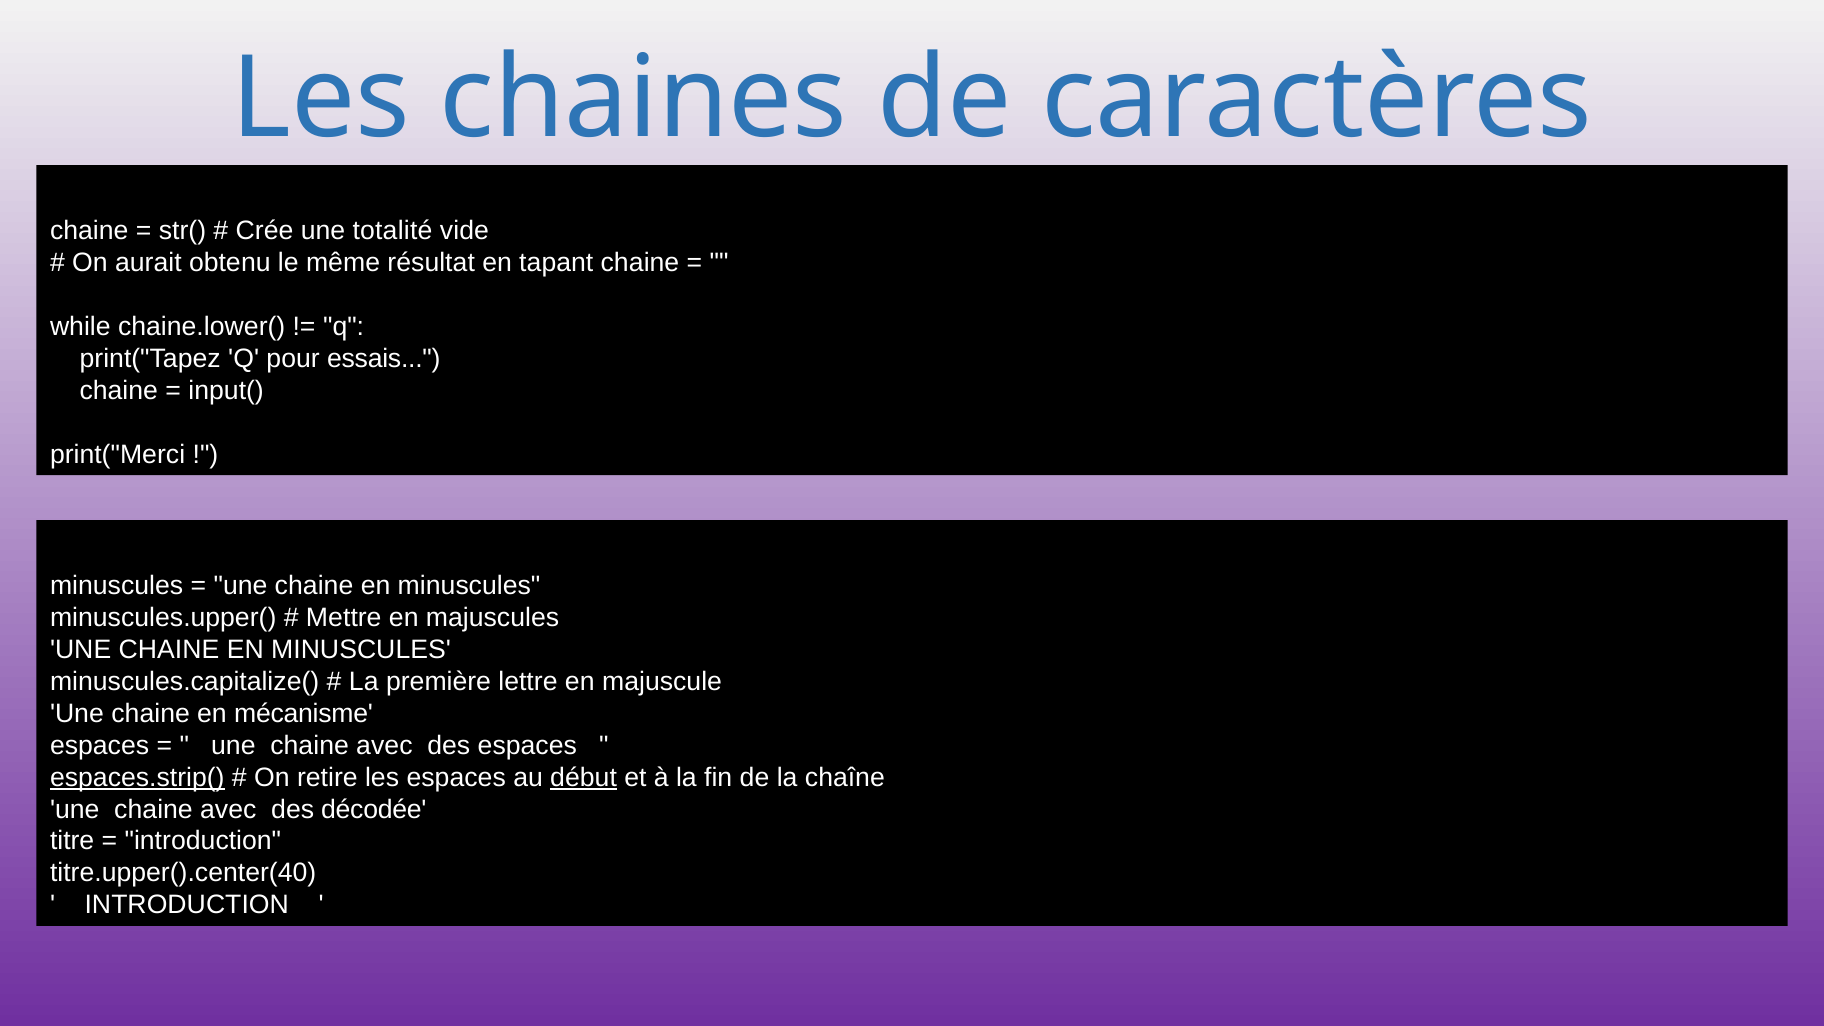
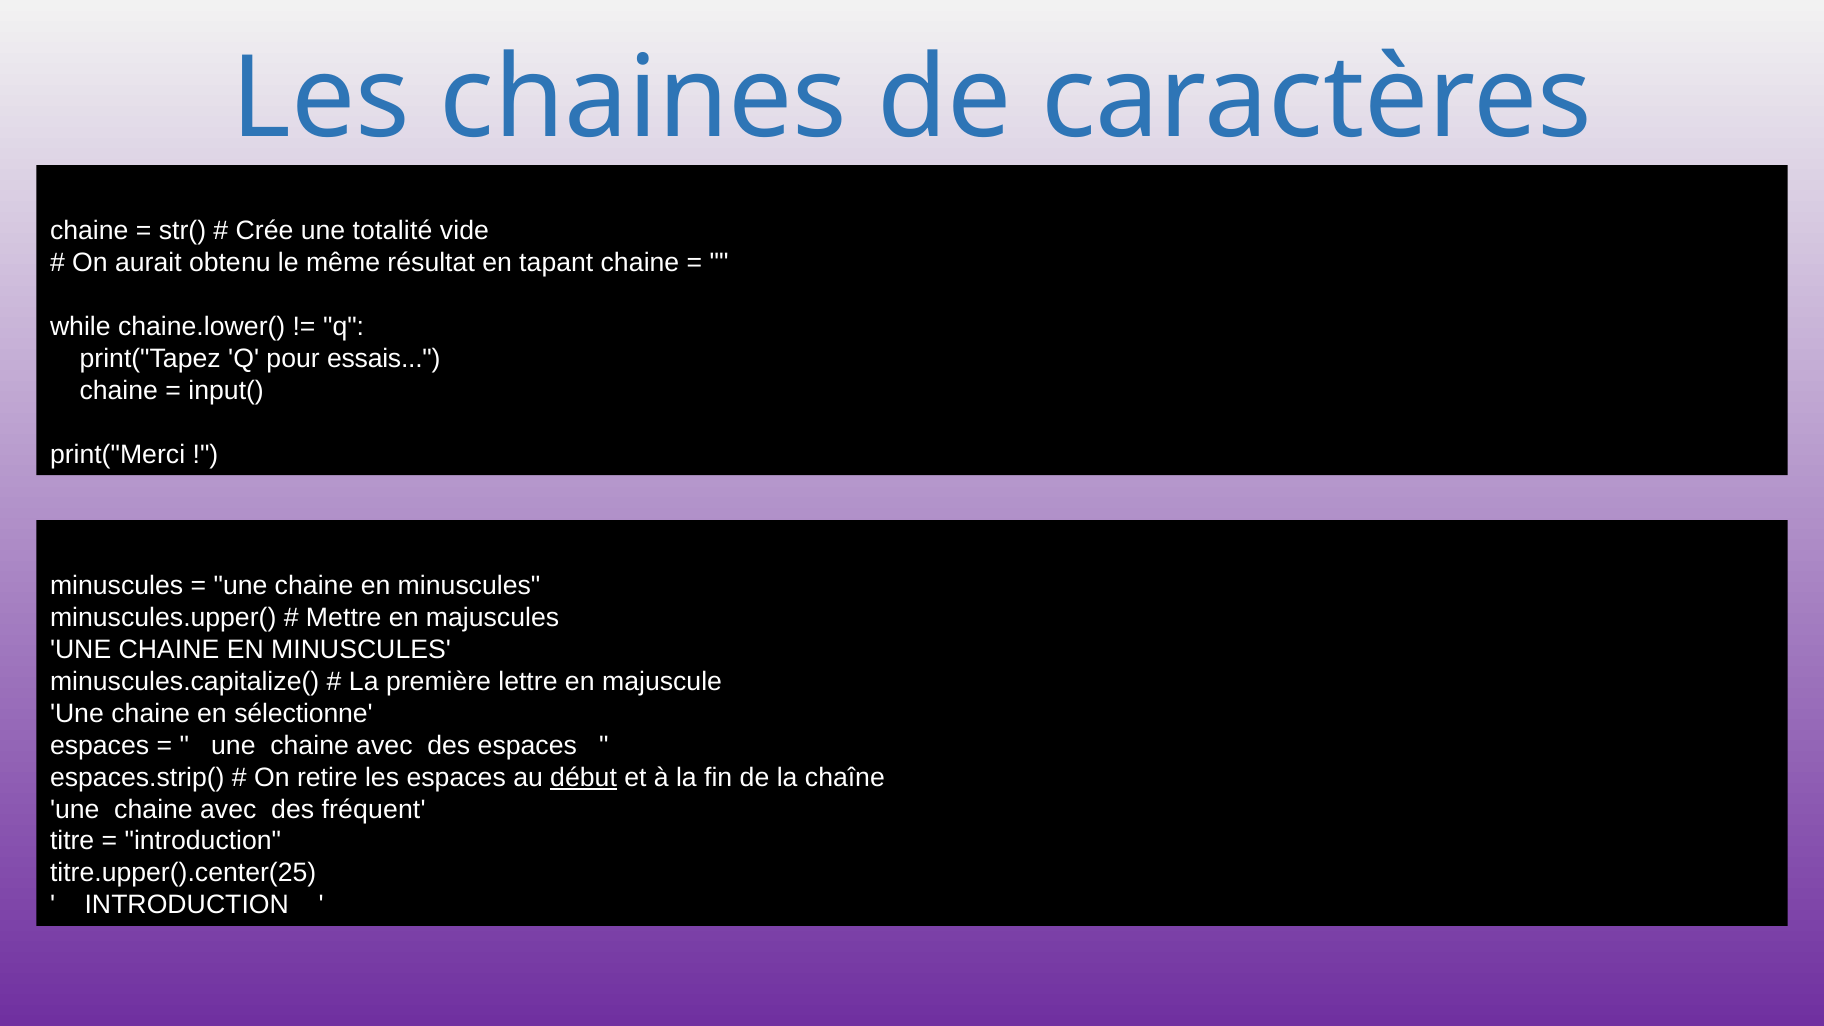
mécanisme: mécanisme -> sélectionne
espaces.strip( underline: present -> none
décodée: décodée -> fréquent
titre.upper().center(40: titre.upper().center(40 -> titre.upper().center(25
